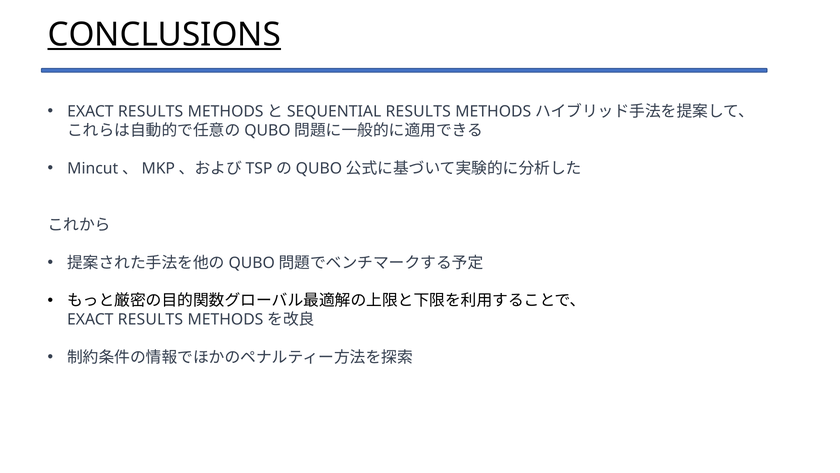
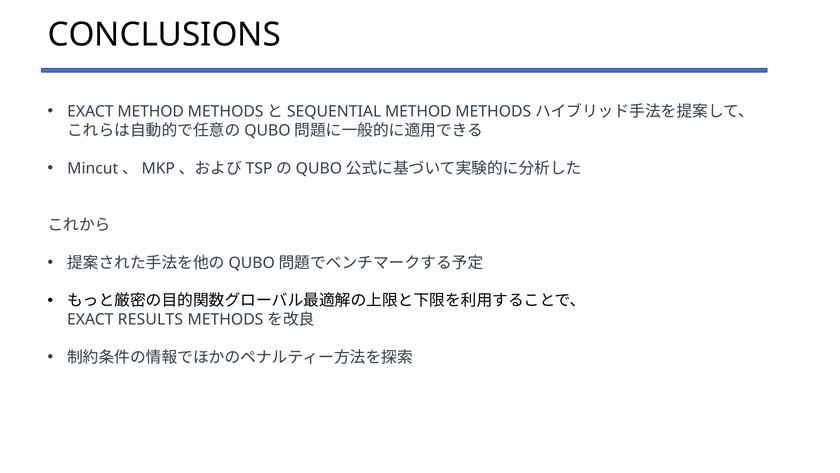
CONCLUSIONS underline: present -> none
RESULTS at (151, 111): RESULTS -> METHOD
RESULTS at (418, 111): RESULTS -> METHOD
